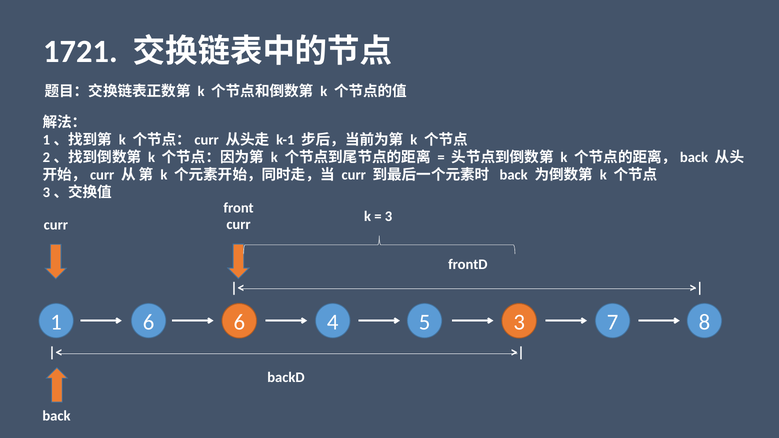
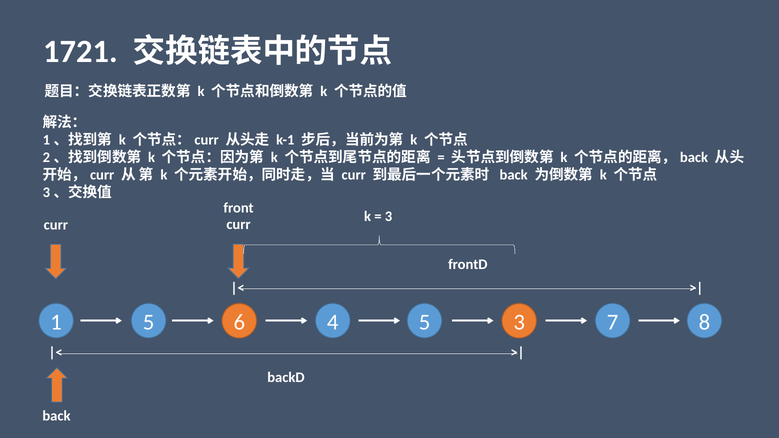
1 6: 6 -> 5
